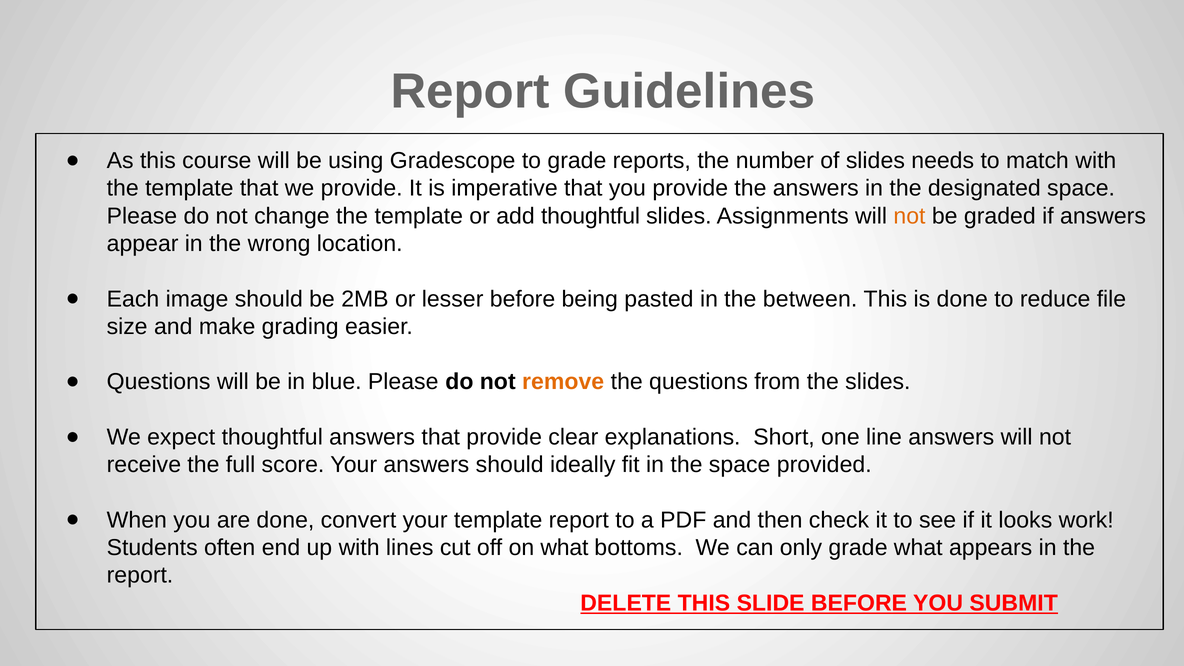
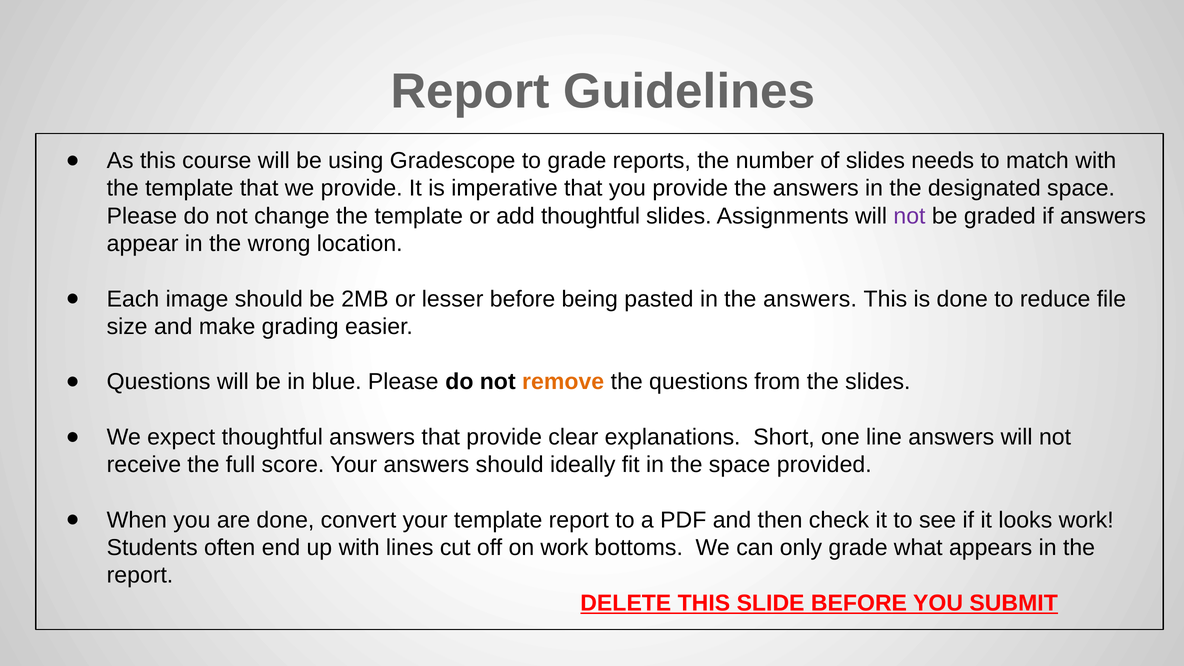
not at (909, 216) colour: orange -> purple
in the between: between -> answers
on what: what -> work
